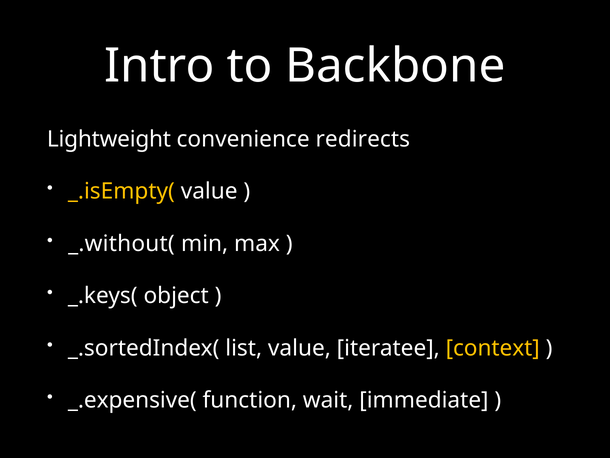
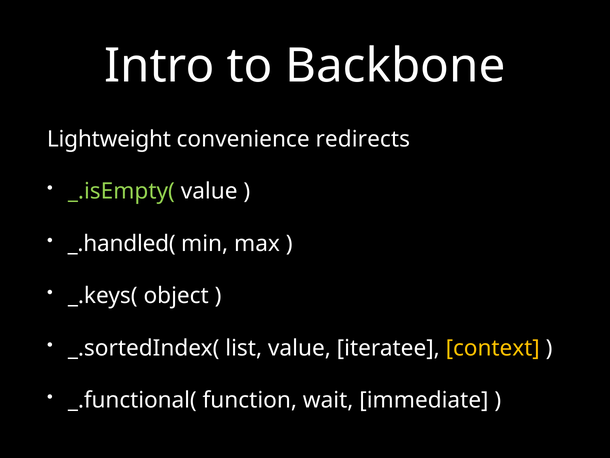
_.isEmpty( colour: yellow -> light green
_.without(: _.without( -> _.handled(
_.expensive(: _.expensive( -> _.functional(
